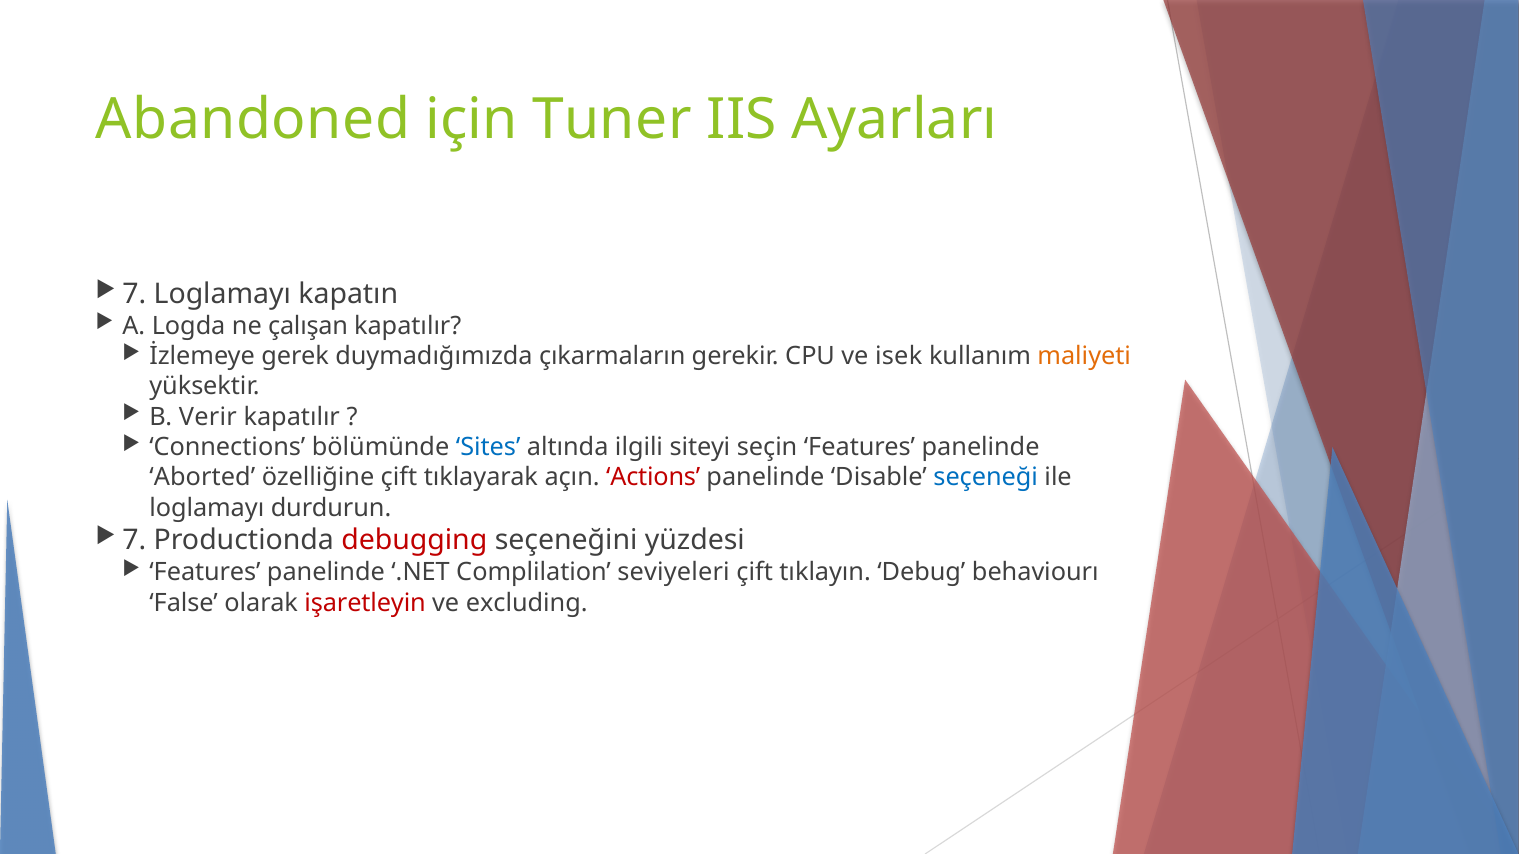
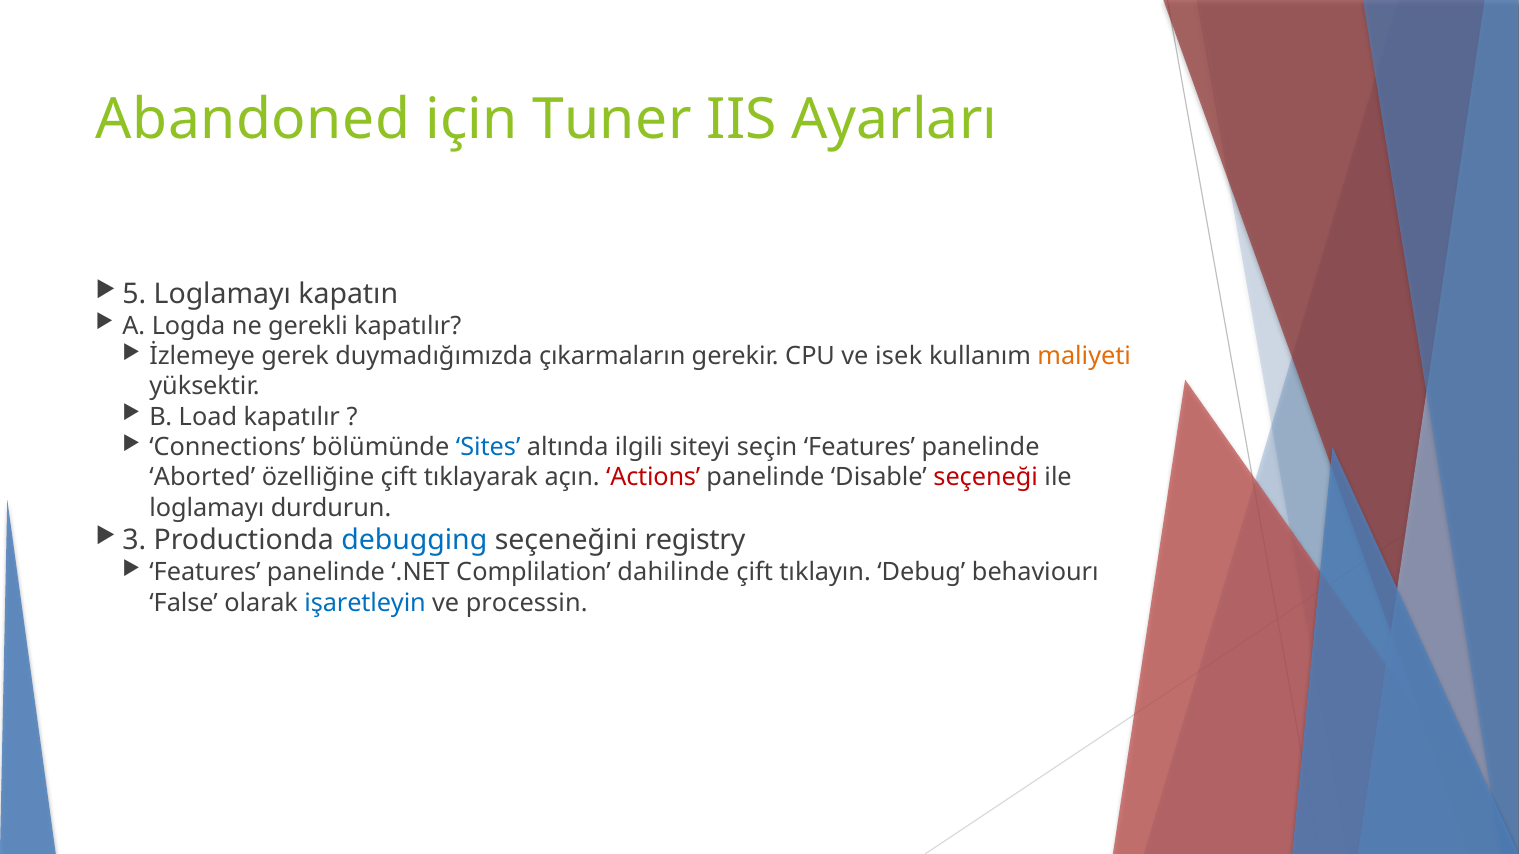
7 at (134, 294): 7 -> 5
çalışan: çalışan -> gerekli
Verir: Verir -> Load
seçeneği colour: blue -> red
7 at (134, 541): 7 -> 3
debugging colour: red -> blue
yüzdesi: yüzdesi -> registry
seviyeleri: seviyeleri -> dahilinde
işaretleyin colour: red -> blue
excluding: excluding -> processin
